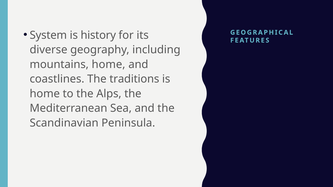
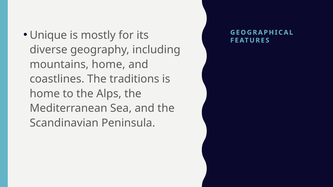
System: System -> Unique
history: history -> mostly
